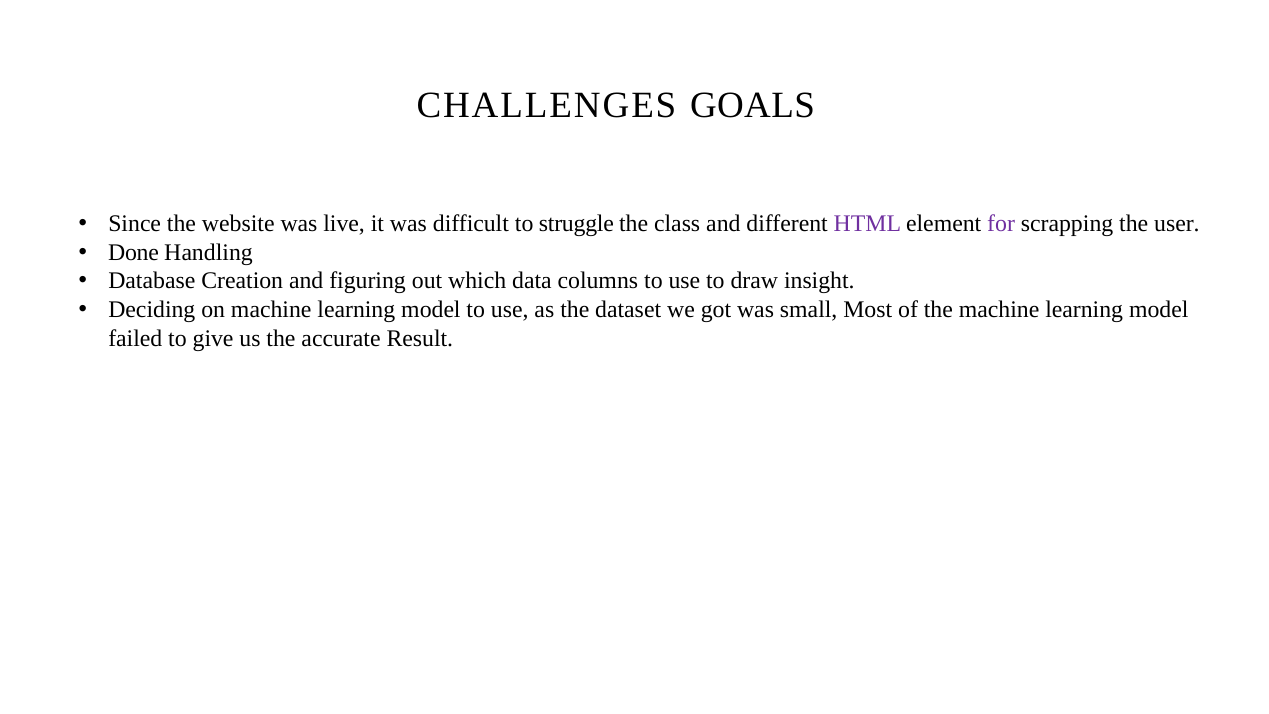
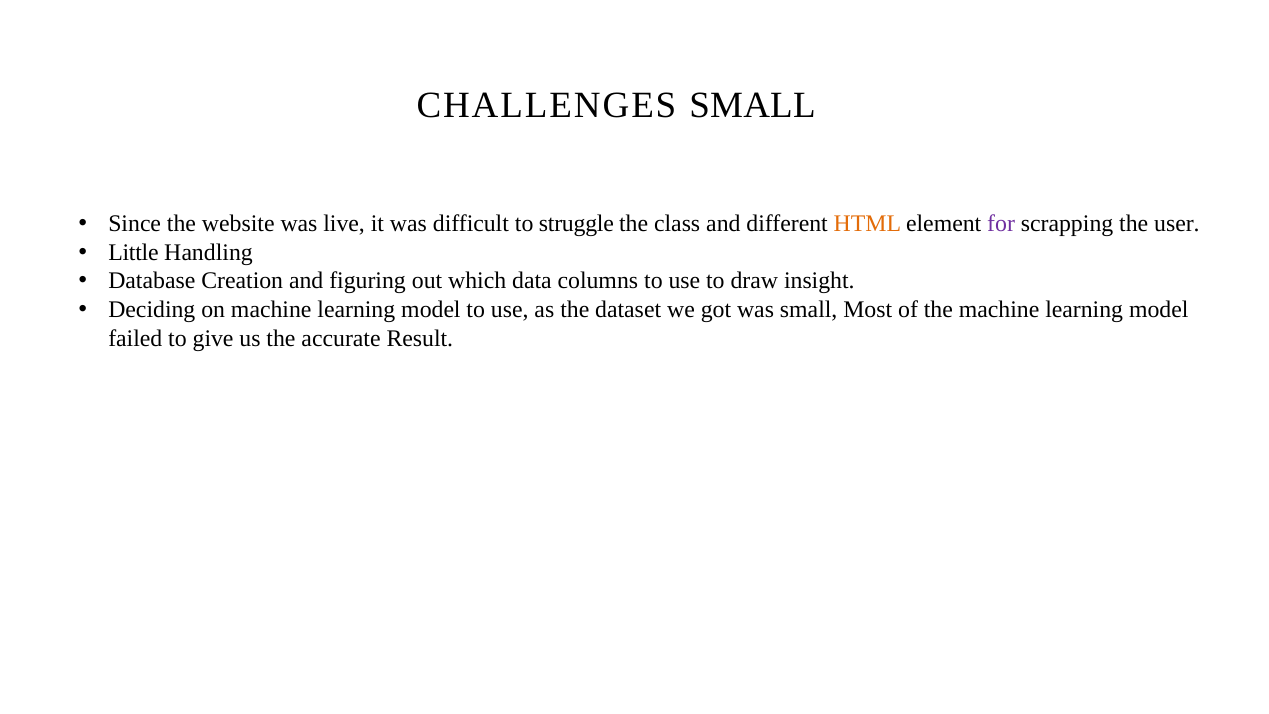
CHALLENGES GOALS: GOALS -> SMALL
HTML colour: purple -> orange
Done: Done -> Little
